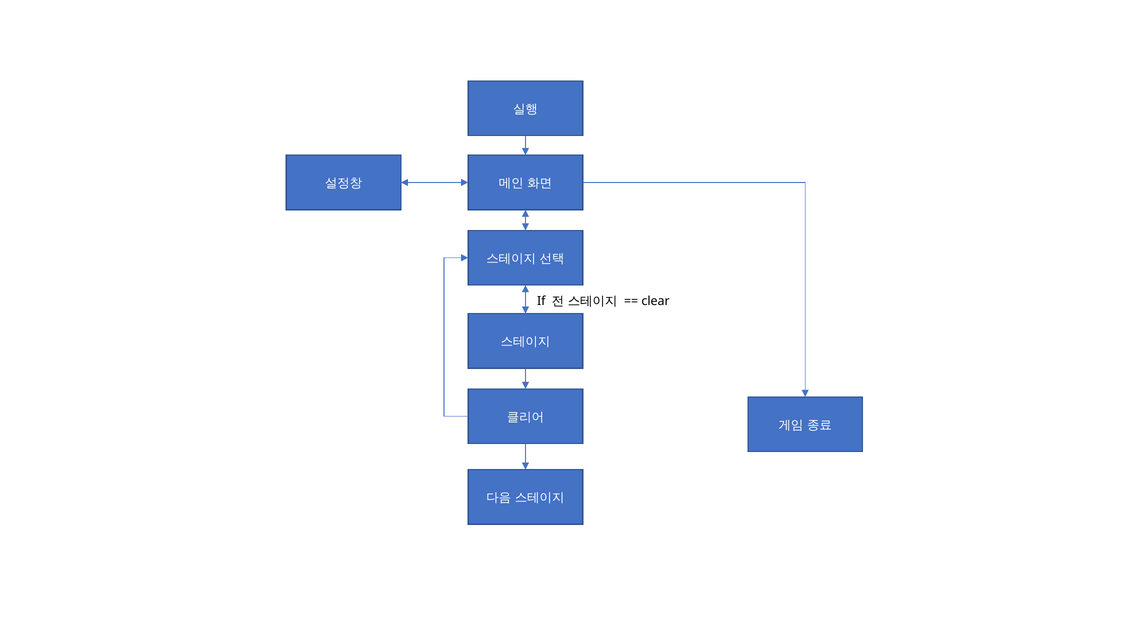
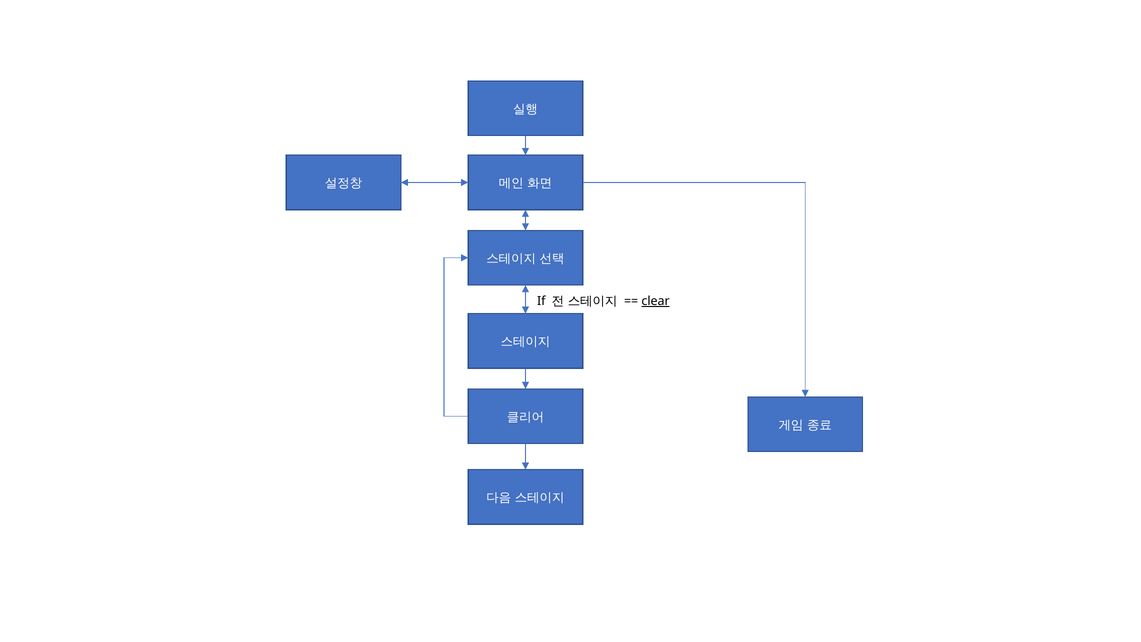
clear underline: none -> present
